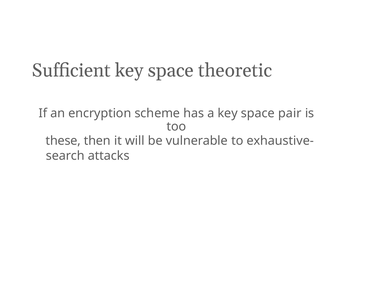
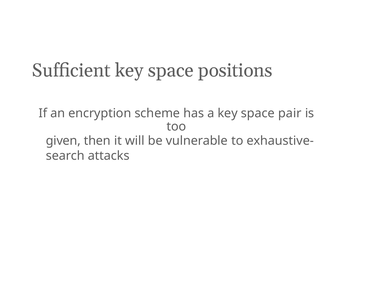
theoretic: theoretic -> positions
these: these -> given
